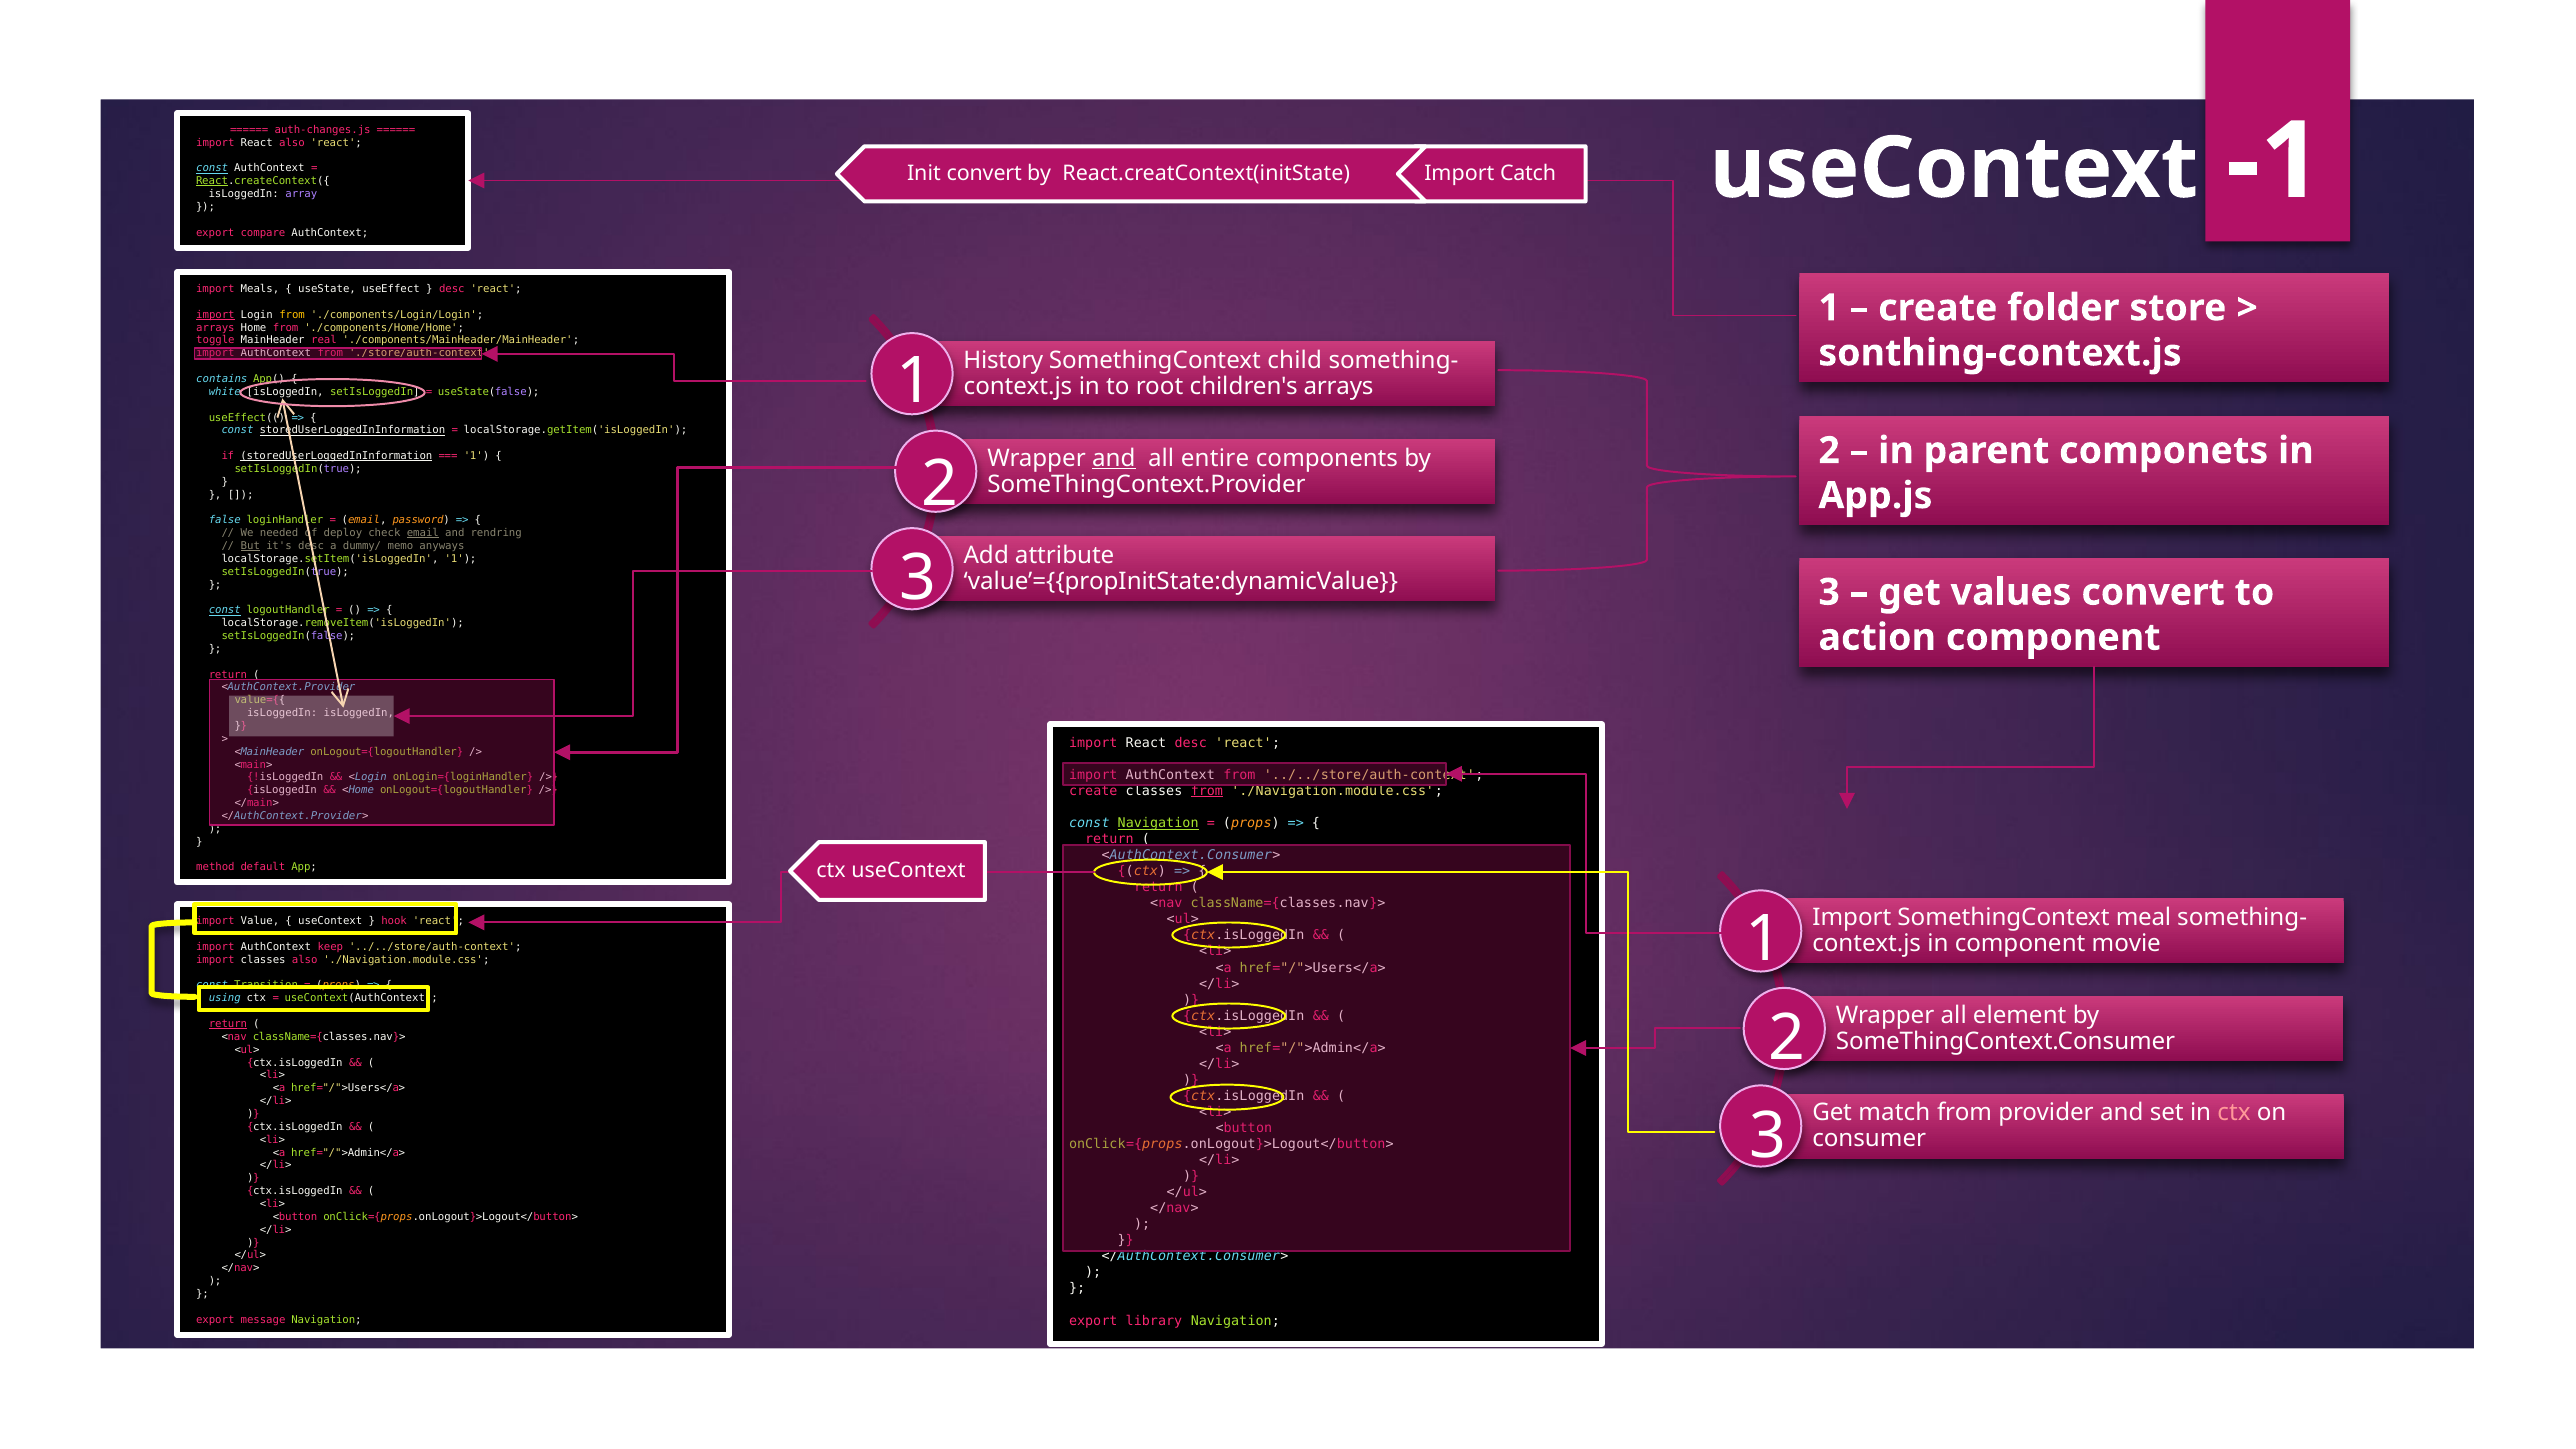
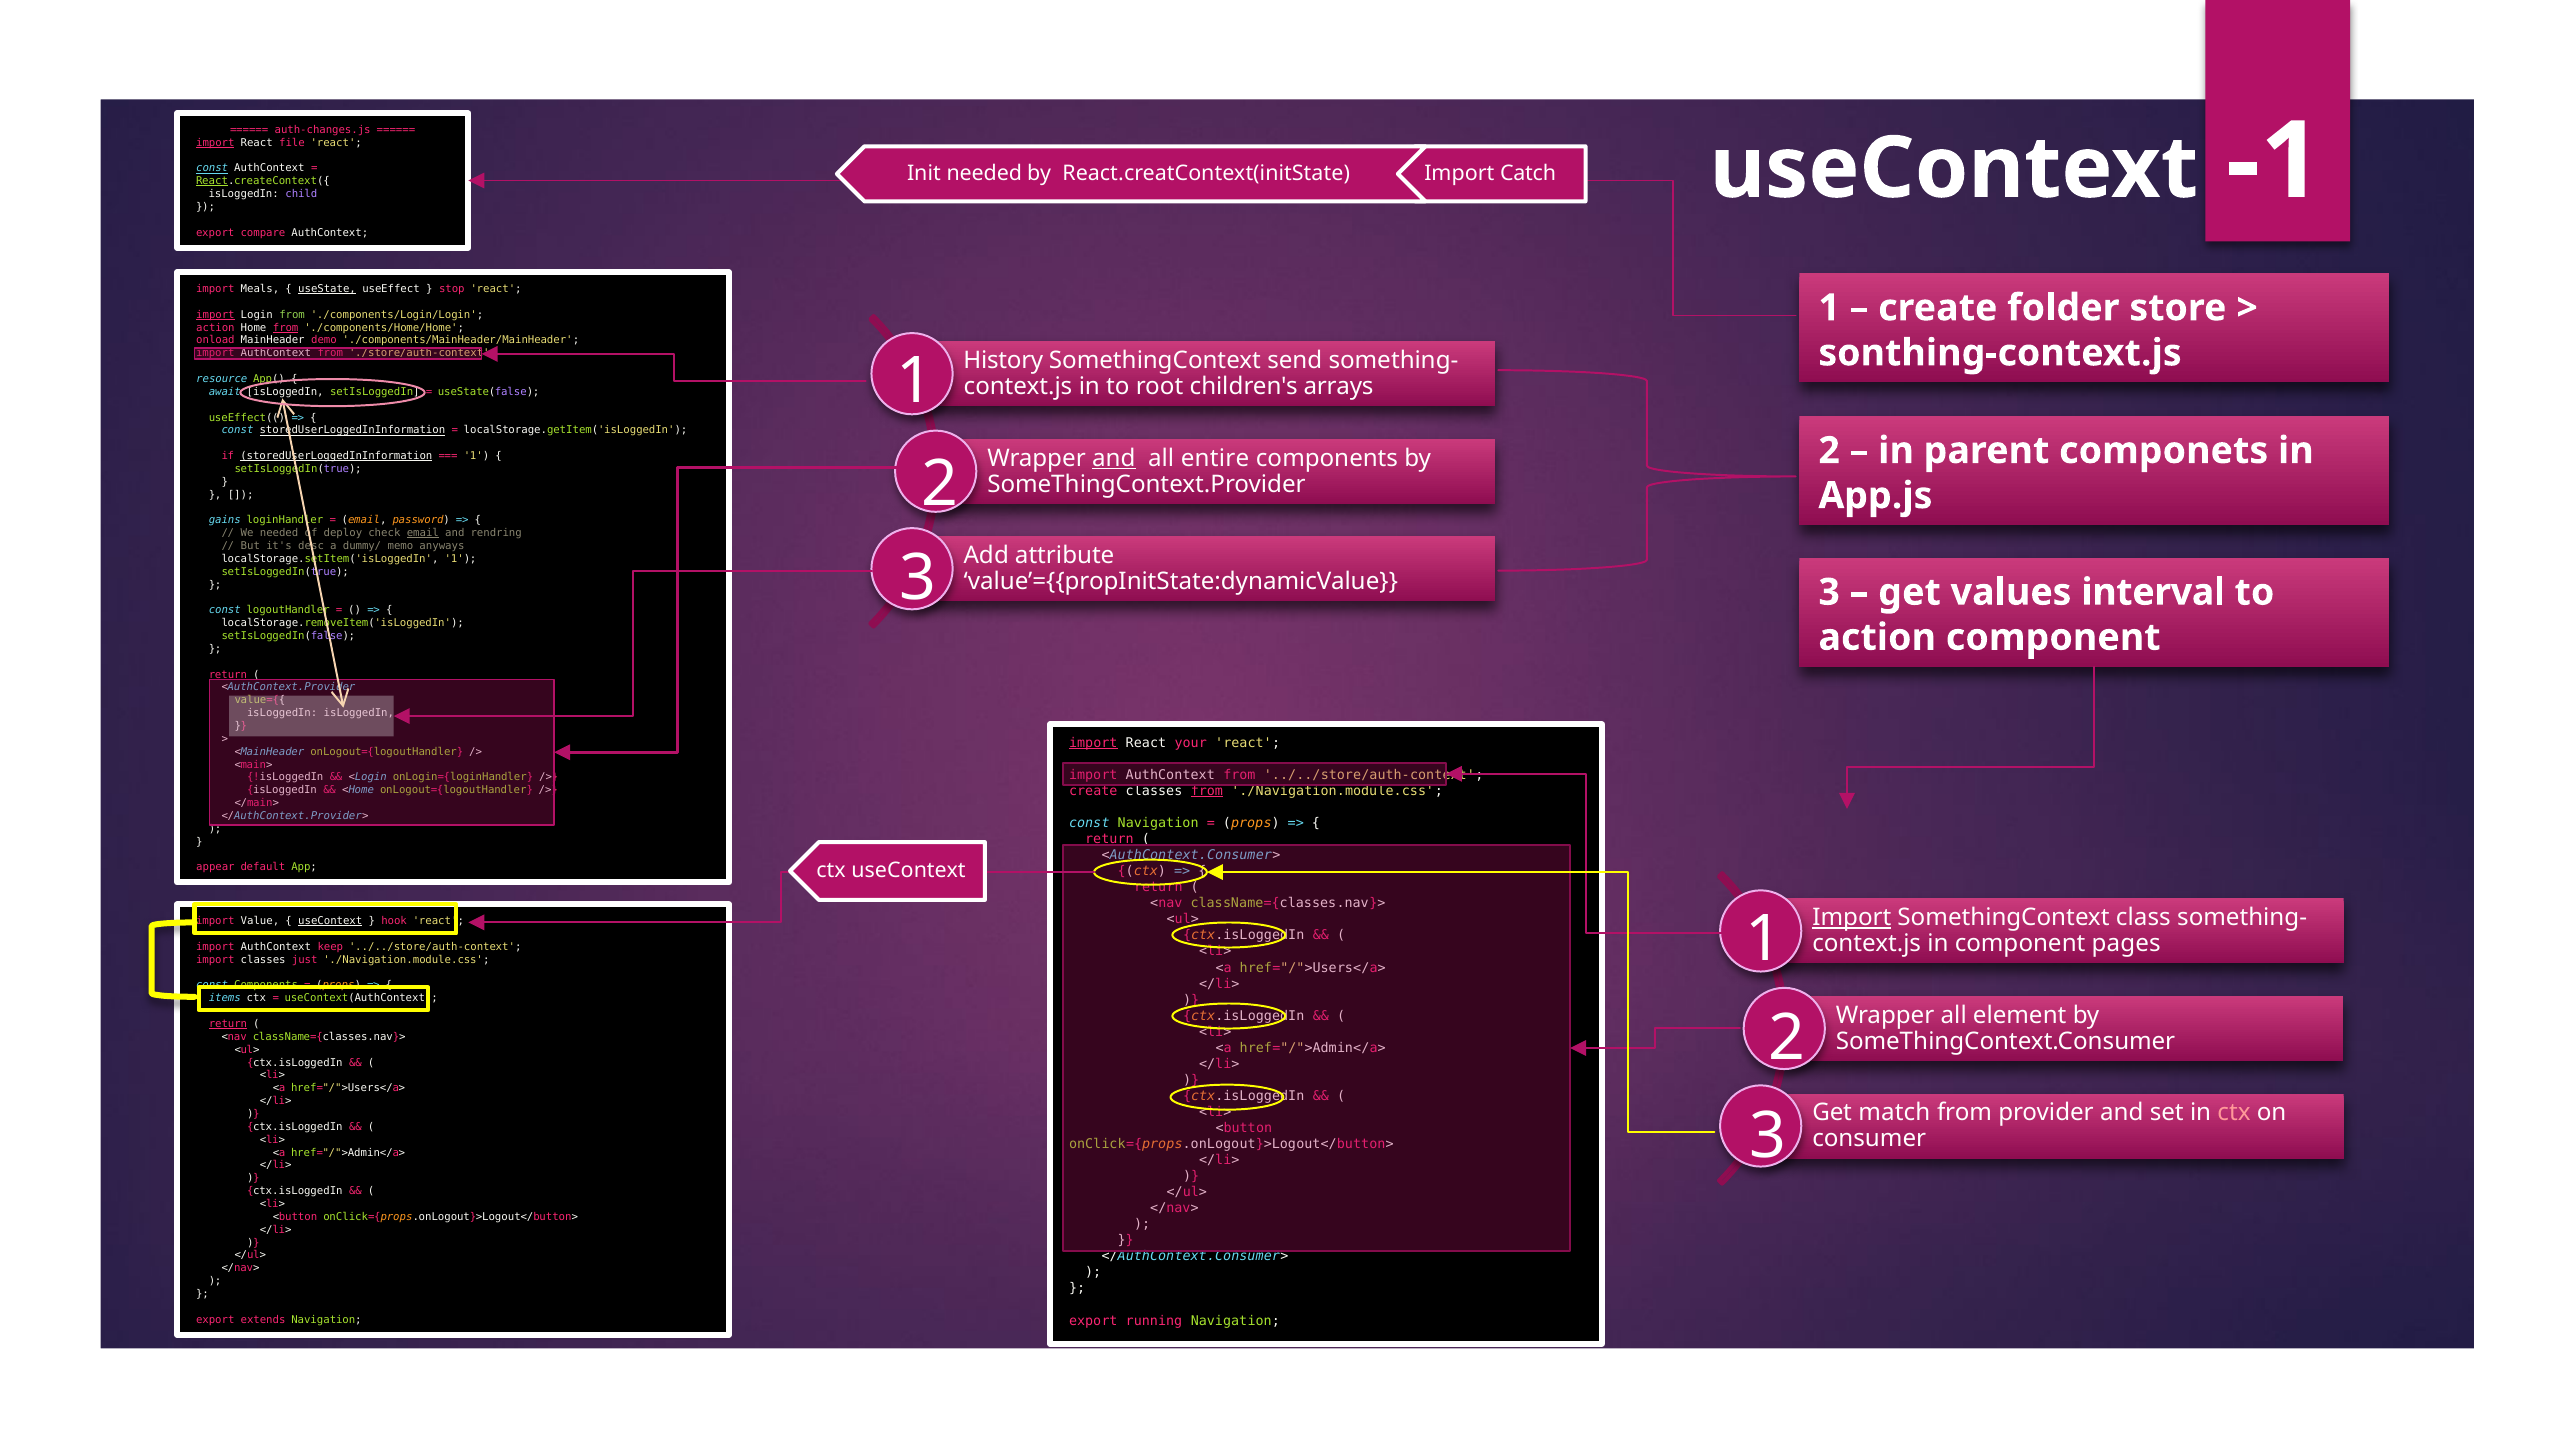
import at (215, 143) underline: none -> present
React also: also -> file
convert at (984, 174): convert -> needed
array: array -> child
useState underline: none -> present
desc at (452, 289): desc -> stop
from at (292, 315) colour: yellow -> light green
arrays at (215, 327): arrays -> action
from at (286, 327) underline: none -> present
toggle: toggle -> onload
real: real -> demo
child: child -> send
contains: contains -> resource
white: white -> await
false: false -> gains
But underline: present -> none
values convert: convert -> interval
const at (225, 610) underline: present -> none
import at (1093, 743) underline: none -> present
React desc: desc -> your
Navigation at (1158, 823) underline: present -> none
method: method -> appear
Import at (1852, 918) underline: none -> present
meal: meal -> class
useContext at (330, 921) underline: none -> present
movie: movie -> pages
classes also: also -> just
Transition at (266, 985): Transition -> Components
using: using -> items
library: library -> running
message: message -> extends
